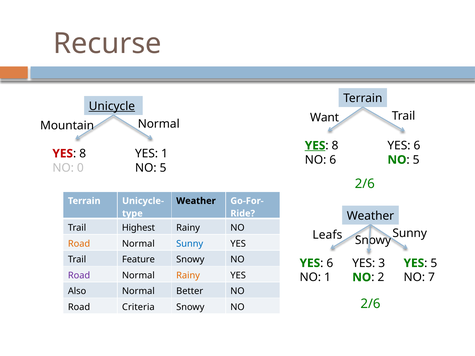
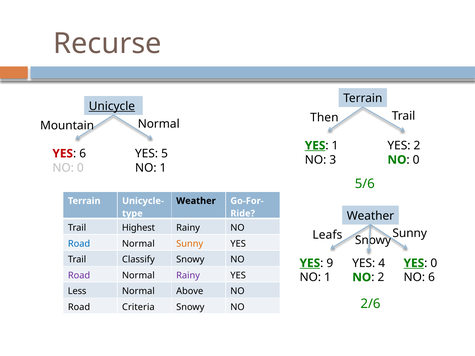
Want: Want -> Then
YES 6: 6 -> 2
8 at (335, 146): 8 -> 1
YES 1: 1 -> 5
8 at (83, 154): 8 -> 6
NO 6: 6 -> 3
5 at (416, 160): 5 -> 0
5 at (163, 168): 5 -> 1
2/6 at (365, 184): 2/6 -> 5/6
Road at (79, 244) colour: orange -> blue
Sunny at (190, 244) colour: blue -> orange
Feature: Feature -> Classify
3: 3 -> 4
YES at (310, 263) underline: none -> present
6 at (330, 263): 6 -> 9
YES at (414, 263) underline: none -> present
5 at (434, 263): 5 -> 0
Rainy at (188, 276) colour: orange -> purple
NO 7: 7 -> 6
Also: Also -> Less
Better: Better -> Above
